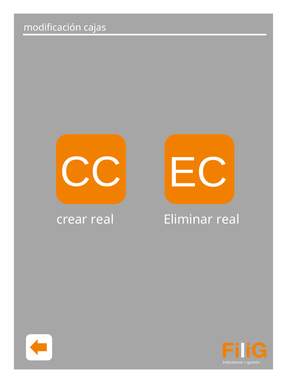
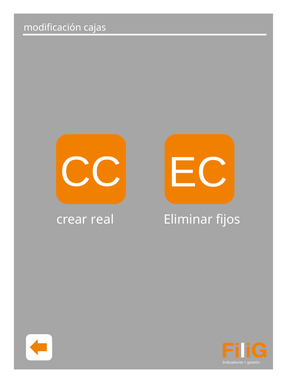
Eliminar real: real -> fijos
